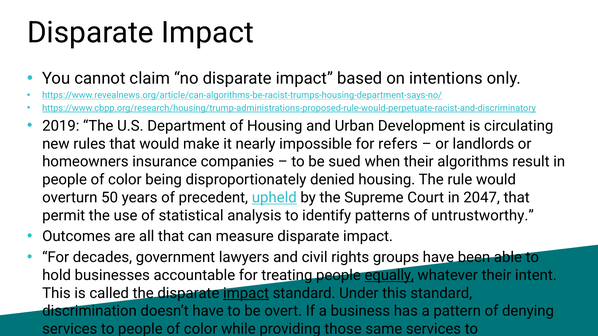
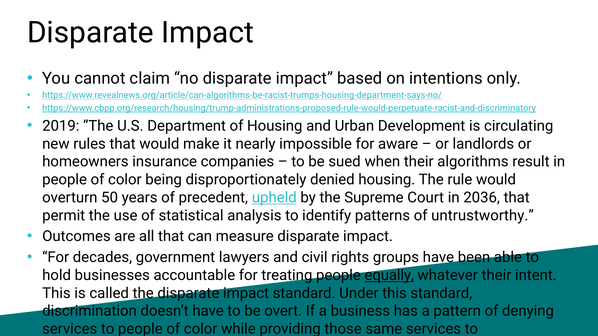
refers: refers -> aware
2047: 2047 -> 2036
impact at (246, 293) underline: present -> none
